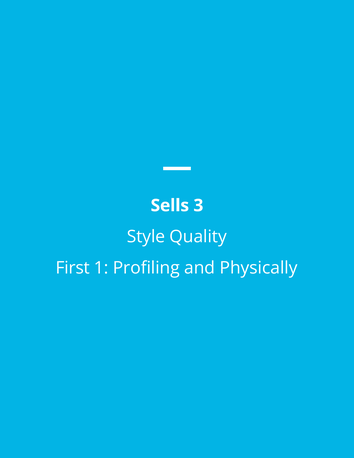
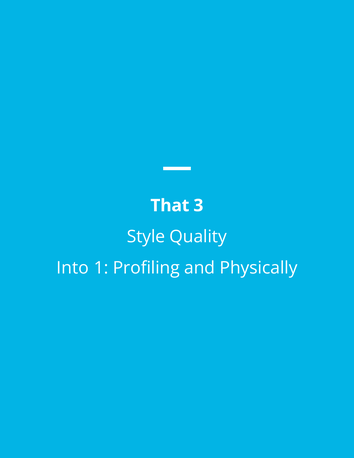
Sells: Sells -> That
First: First -> Into
